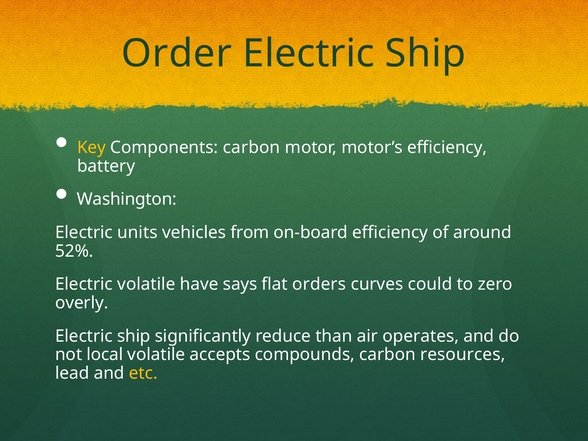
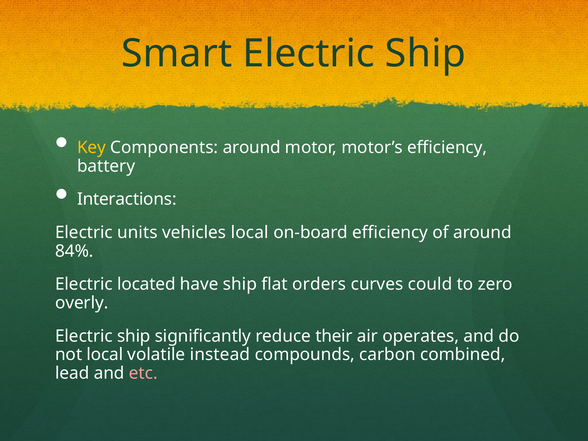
Order: Order -> Smart
Components carbon: carbon -> around
Washington: Washington -> Interactions
vehicles from: from -> local
52%: 52% -> 84%
Electric volatile: volatile -> located
have says: says -> ship
than: than -> their
accepts: accepts -> instead
resources: resources -> combined
etc colour: yellow -> pink
